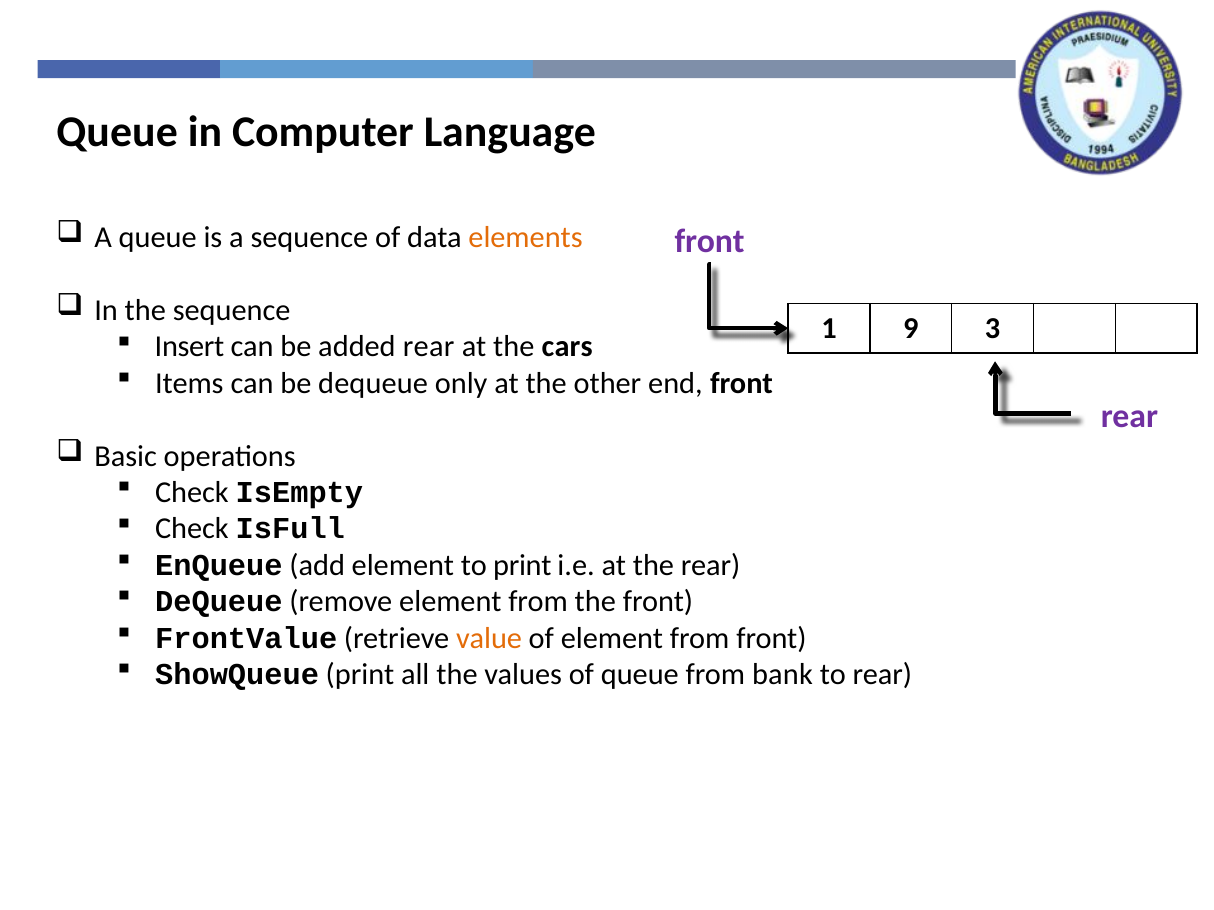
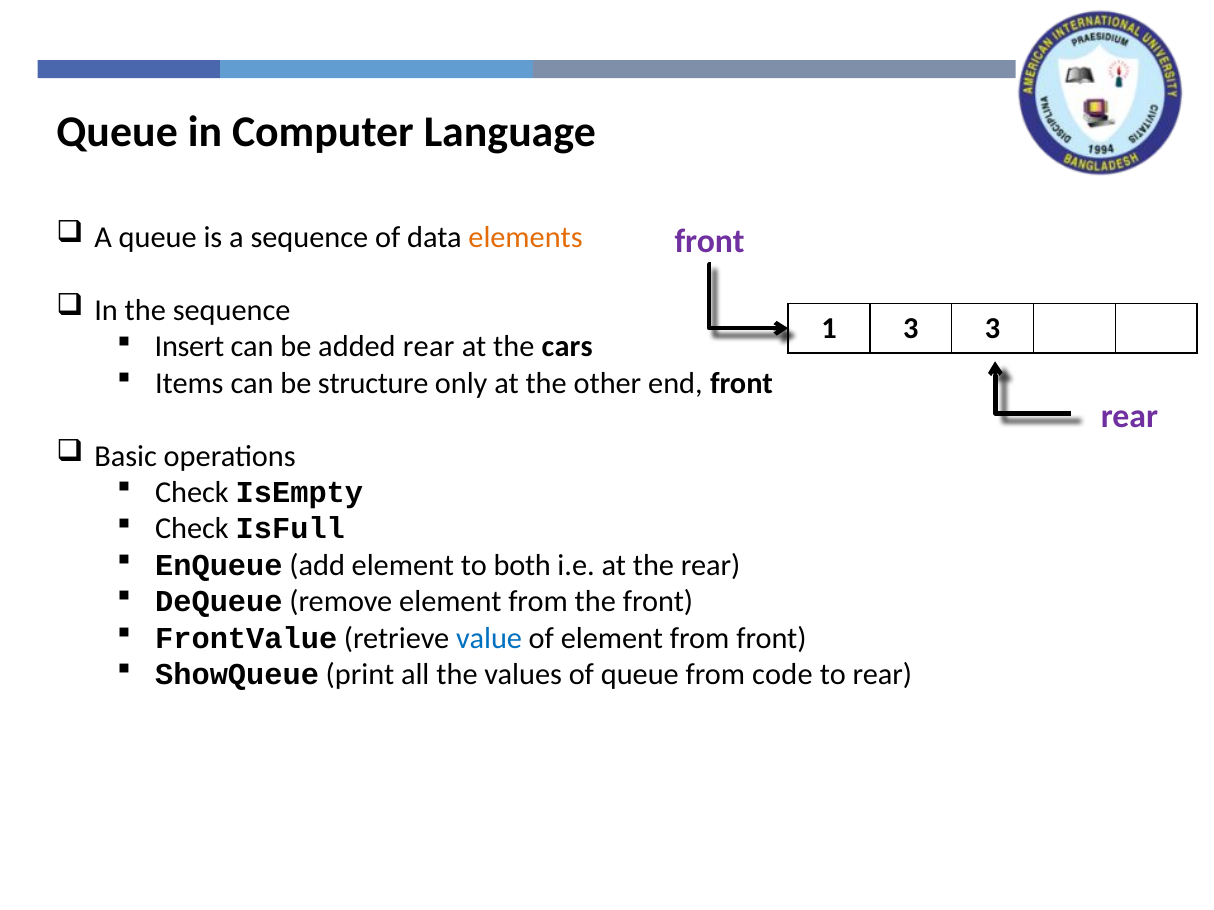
1 9: 9 -> 3
be dequeue: dequeue -> structure
to print: print -> both
value colour: orange -> blue
bank: bank -> code
